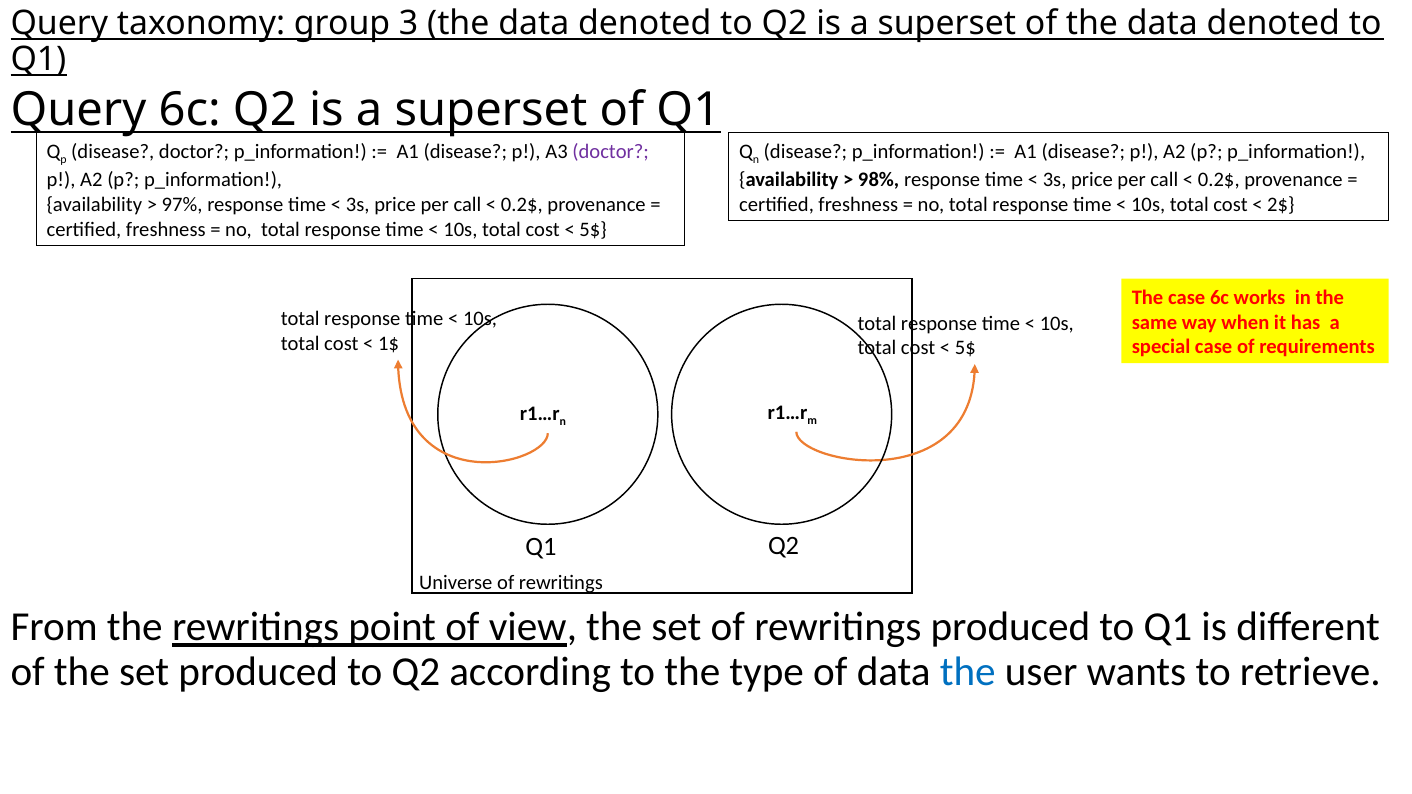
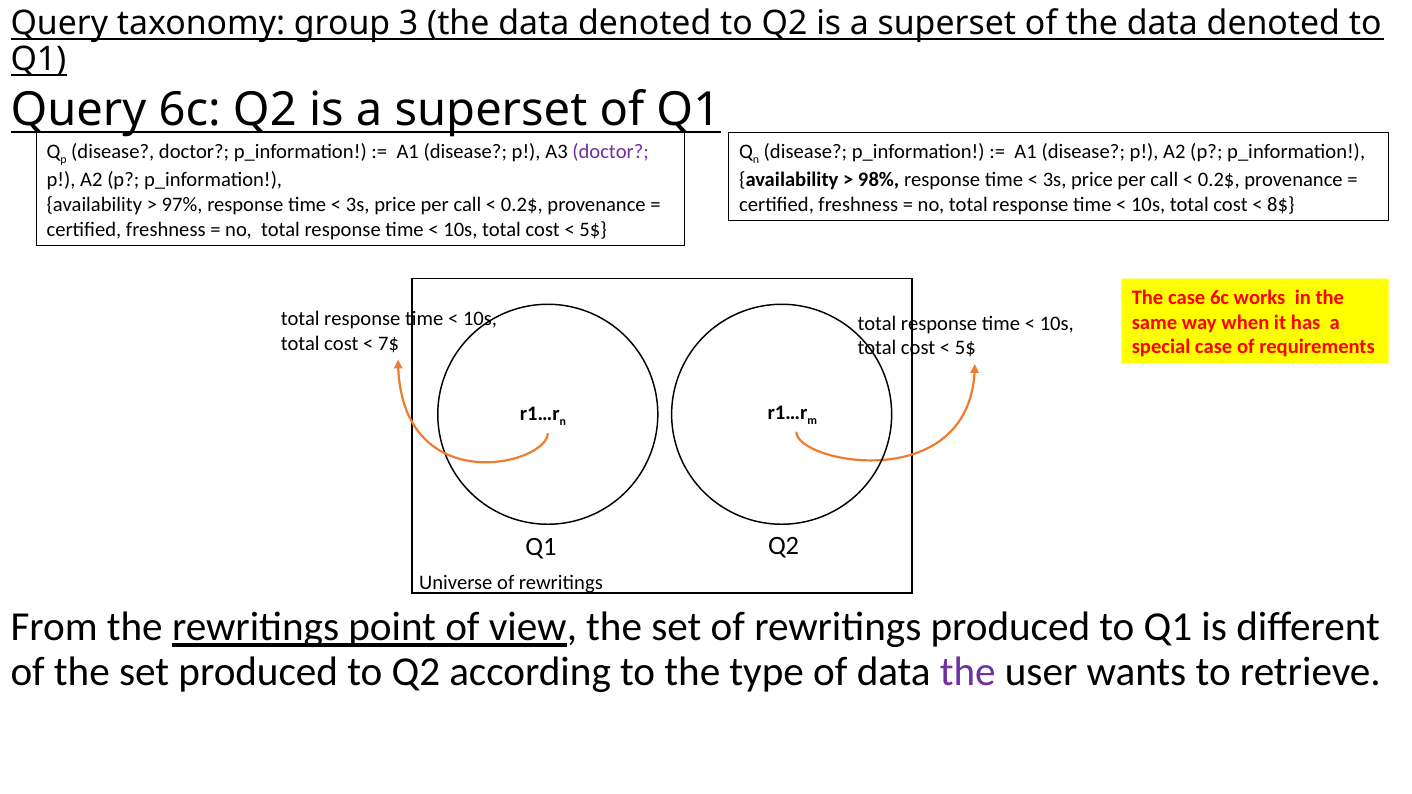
2$: 2$ -> 8$
1$: 1$ -> 7$
the at (968, 672) colour: blue -> purple
